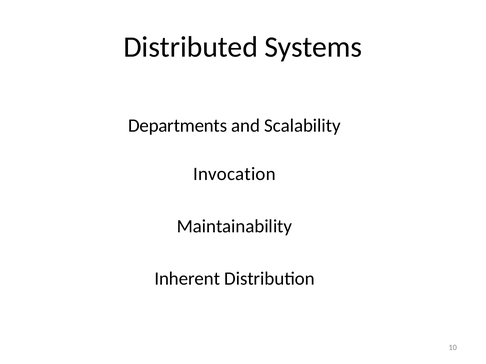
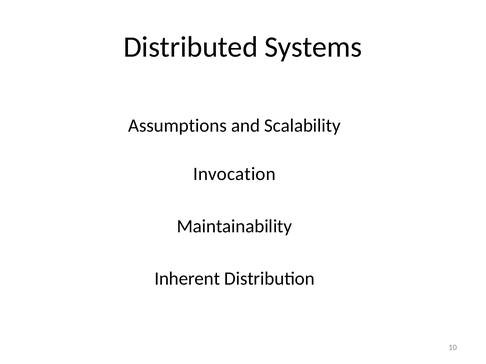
Departments: Departments -> Assumptions
